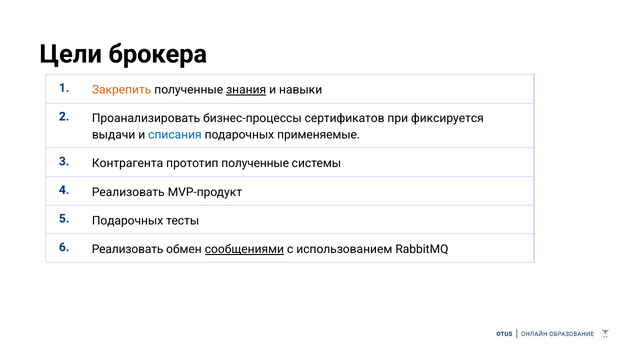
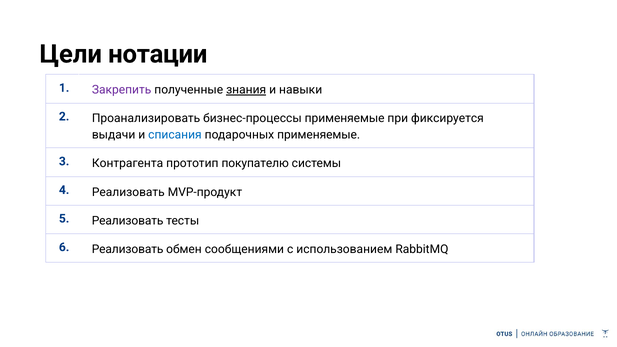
брокера: брокера -> нотации
Закрепить colour: orange -> purple
бизнес-процессы сертификатов: сертификатов -> применяемые
прототип полученные: полученные -> покупателю
5 Подарочных: Подарочных -> Реализовать
сообщениями underline: present -> none
